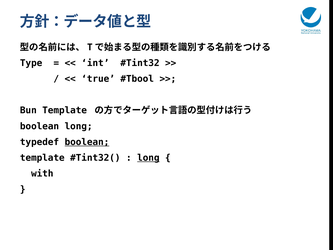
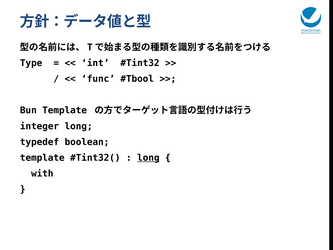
true: true -> func
boolean at (40, 126): boolean -> integer
boolean at (87, 142) underline: present -> none
